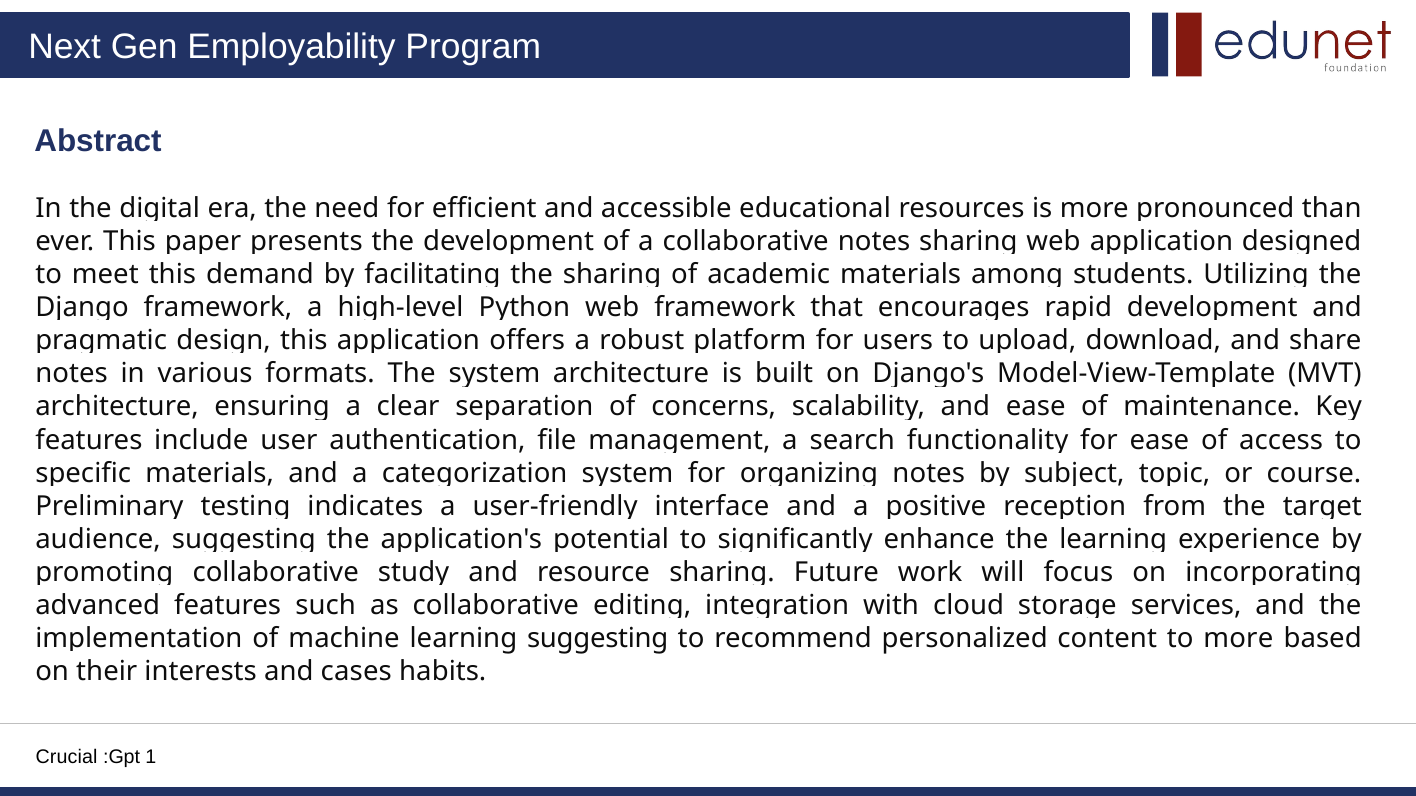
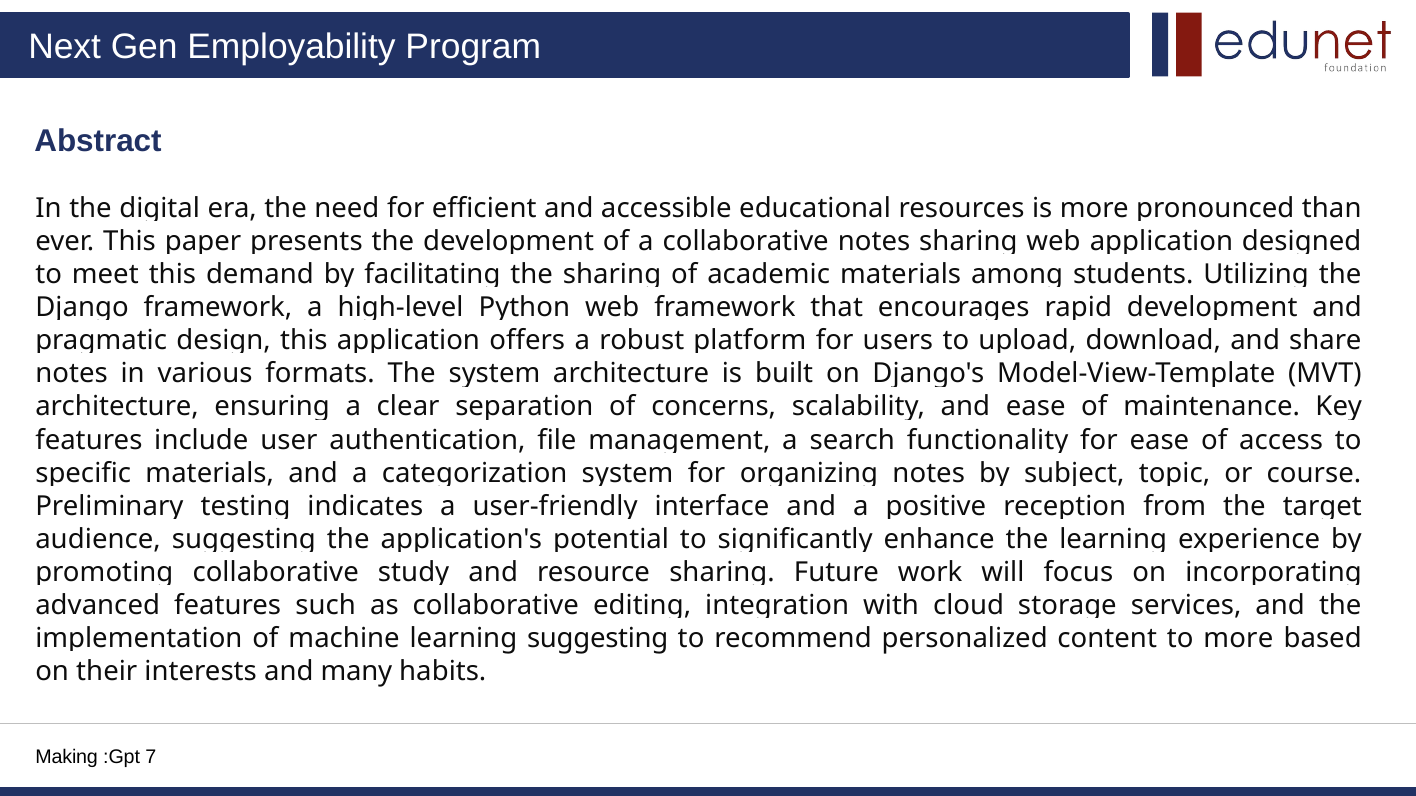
cases: cases -> many
Crucial: Crucial -> Making
1: 1 -> 7
